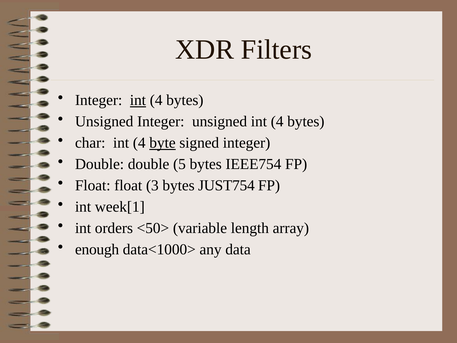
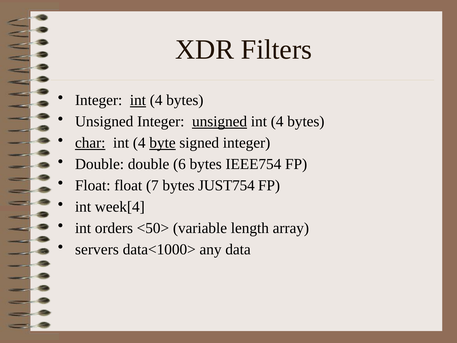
unsigned at (220, 121) underline: none -> present
char underline: none -> present
5: 5 -> 6
3: 3 -> 7
week[1: week[1 -> week[4
enough: enough -> servers
